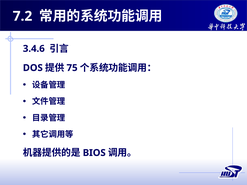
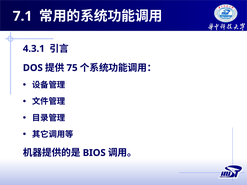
7.2: 7.2 -> 7.1
3.4.6: 3.4.6 -> 4.3.1
